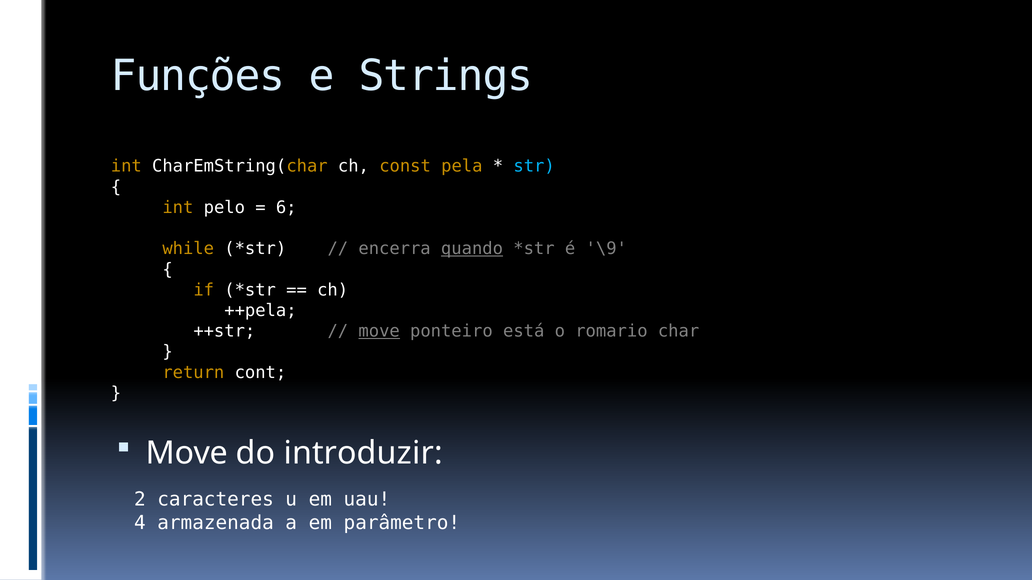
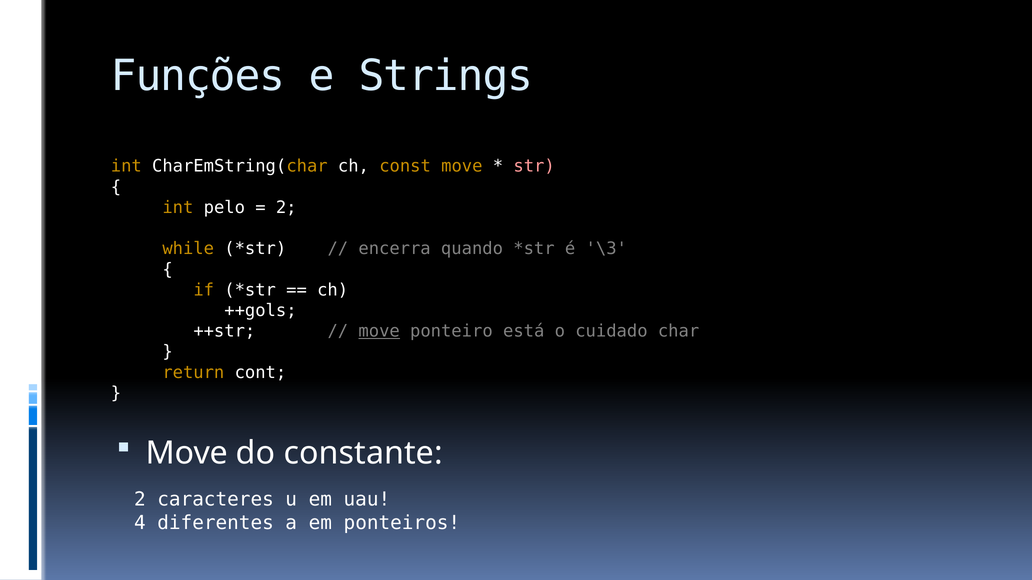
const pela: pela -> move
str colour: light blue -> pink
6 at (286, 208): 6 -> 2
quando underline: present -> none
\9: \9 -> \3
++pela: ++pela -> ++gols
romario: romario -> cuidado
introduzir: introduzir -> constante
armazenada: armazenada -> diferentes
parâmetro: parâmetro -> ponteiros
